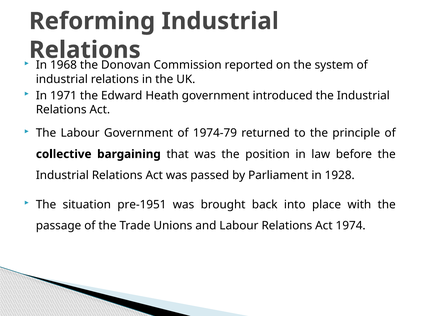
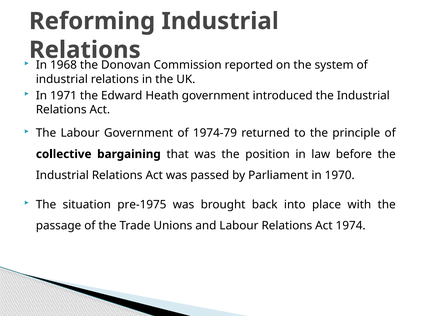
1928: 1928 -> 1970
pre-1951: pre-1951 -> pre-1975
